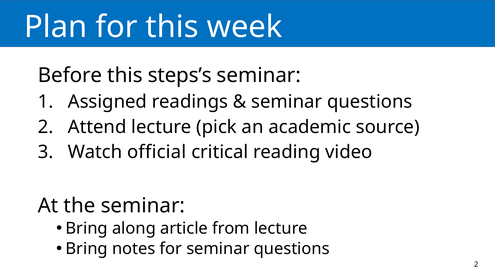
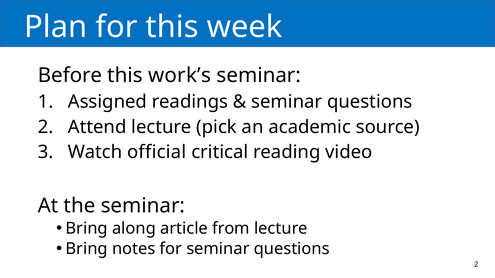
steps’s: steps’s -> work’s
